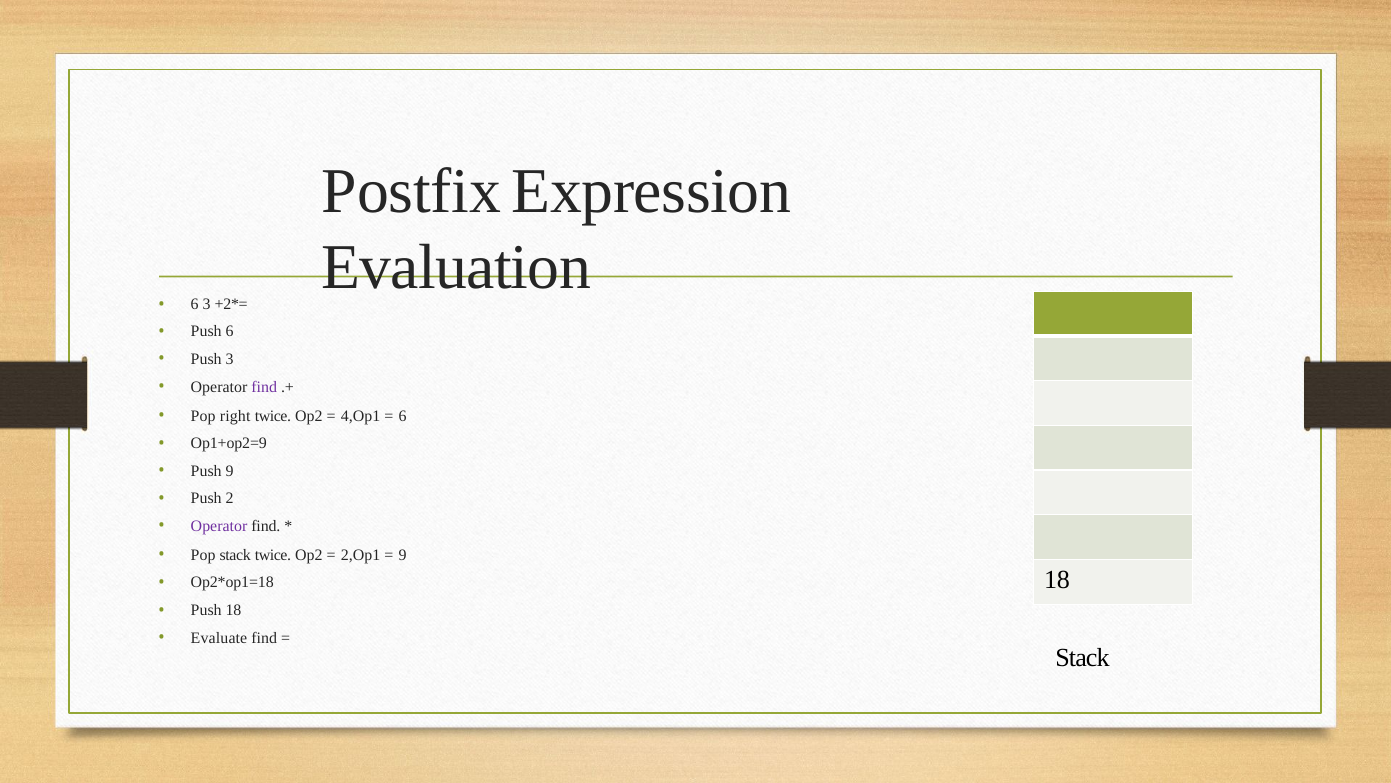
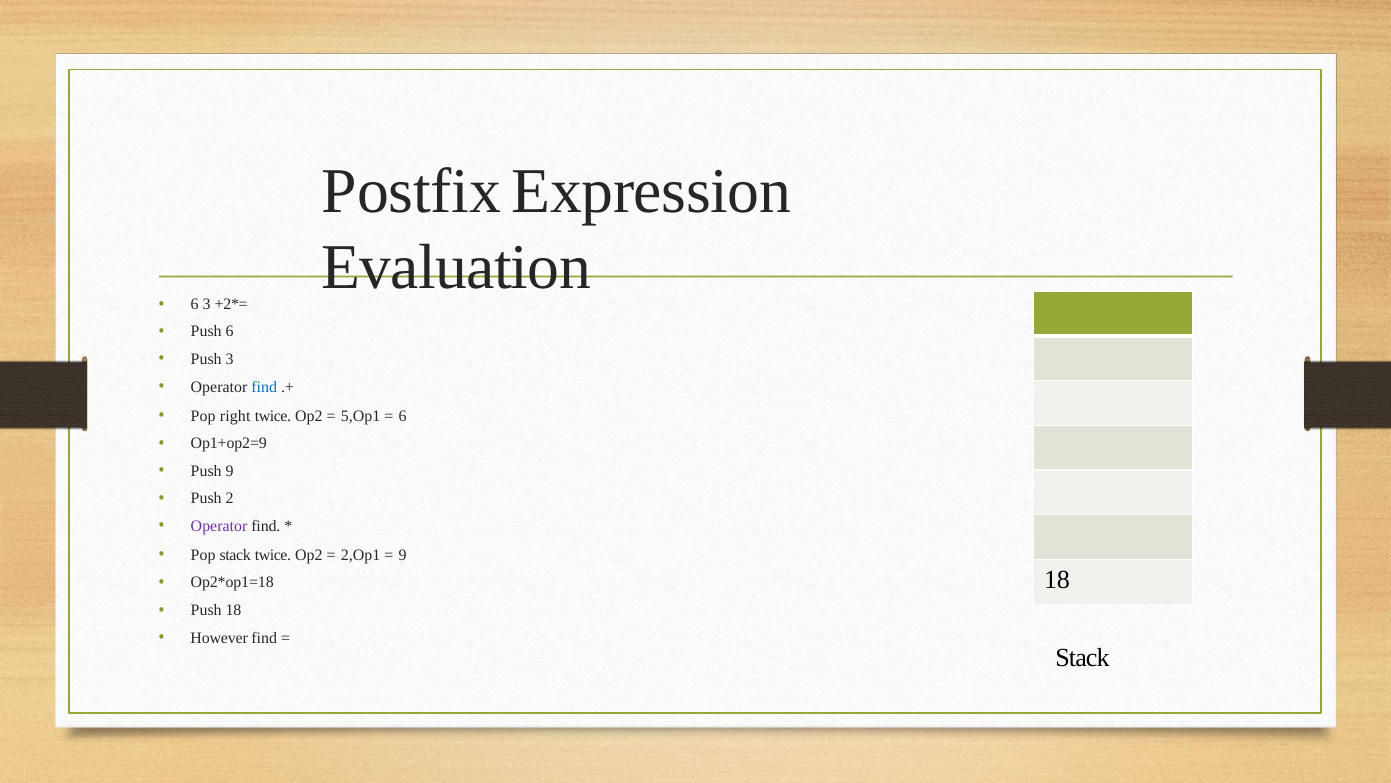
find at (264, 386) colour: purple -> blue
4,Op1: 4,Op1 -> 5,Op1
Evaluate: Evaluate -> However
